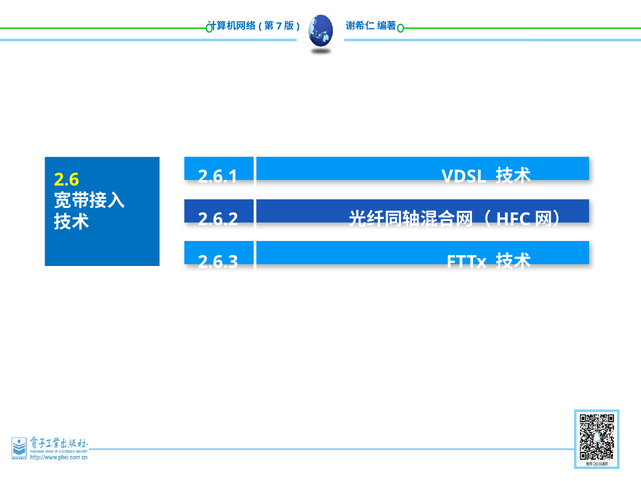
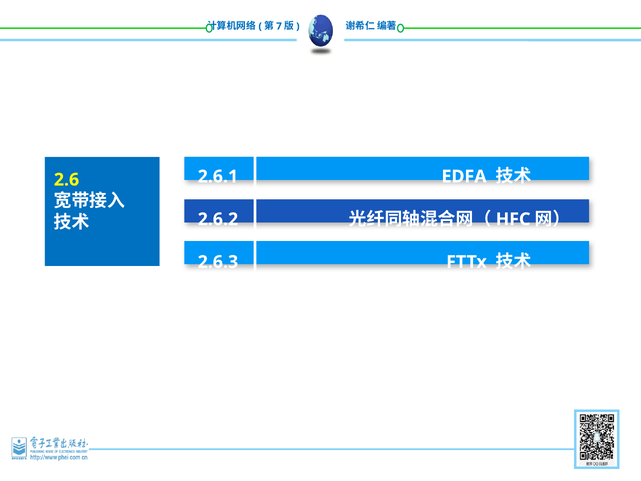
VDSL: VDSL -> EDFA
